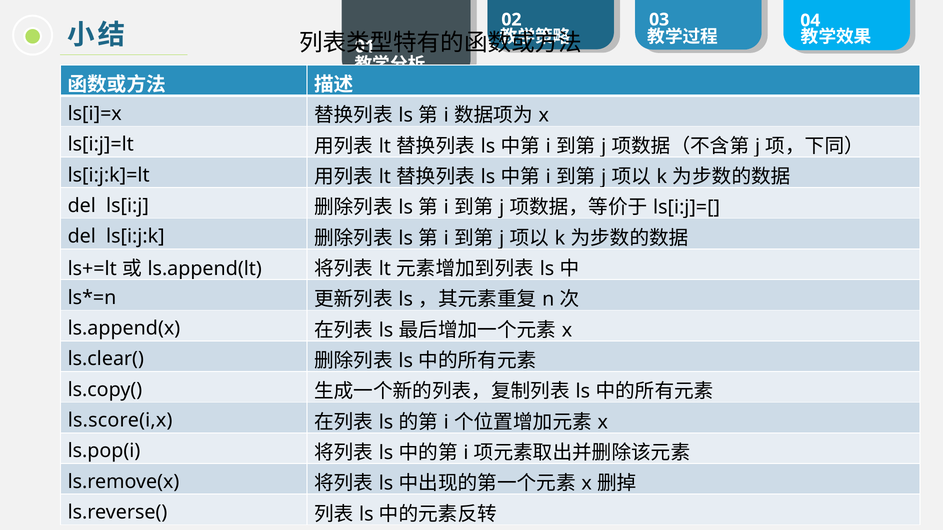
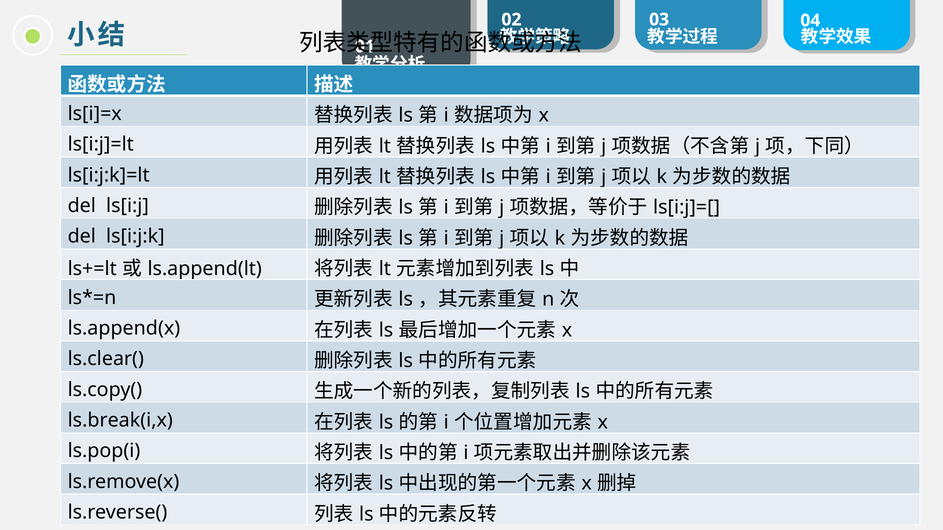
ls.score(i,x: ls.score(i,x -> ls.break(i,x
